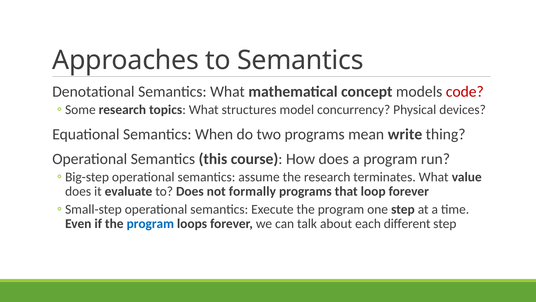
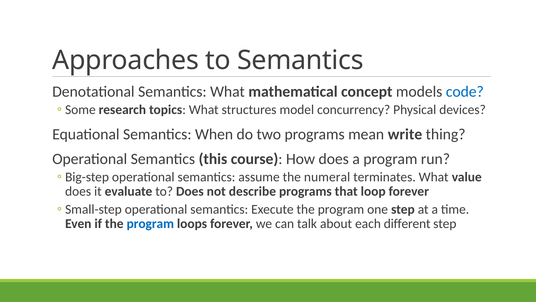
code colour: red -> blue
the research: research -> numeral
formally: formally -> describe
